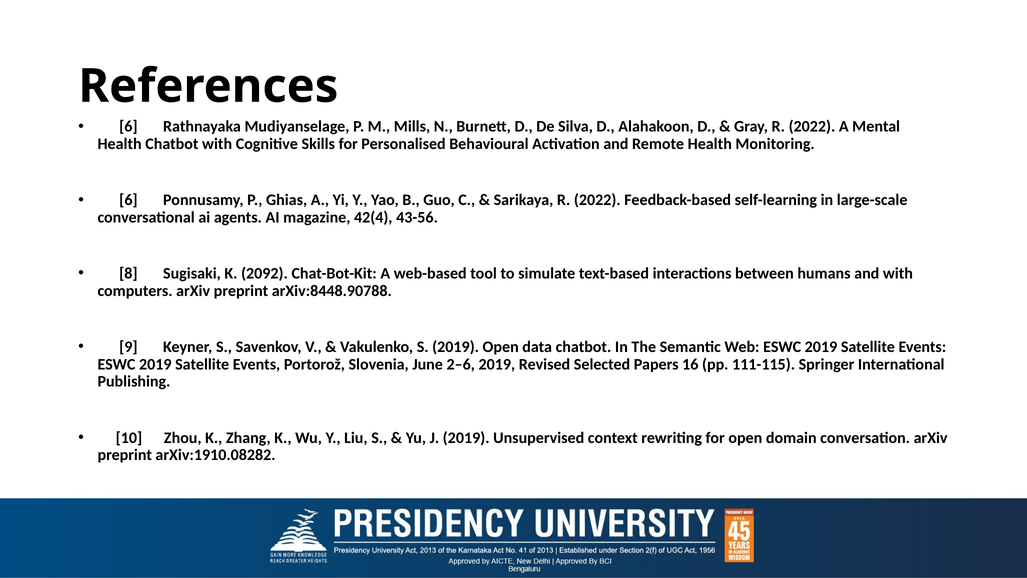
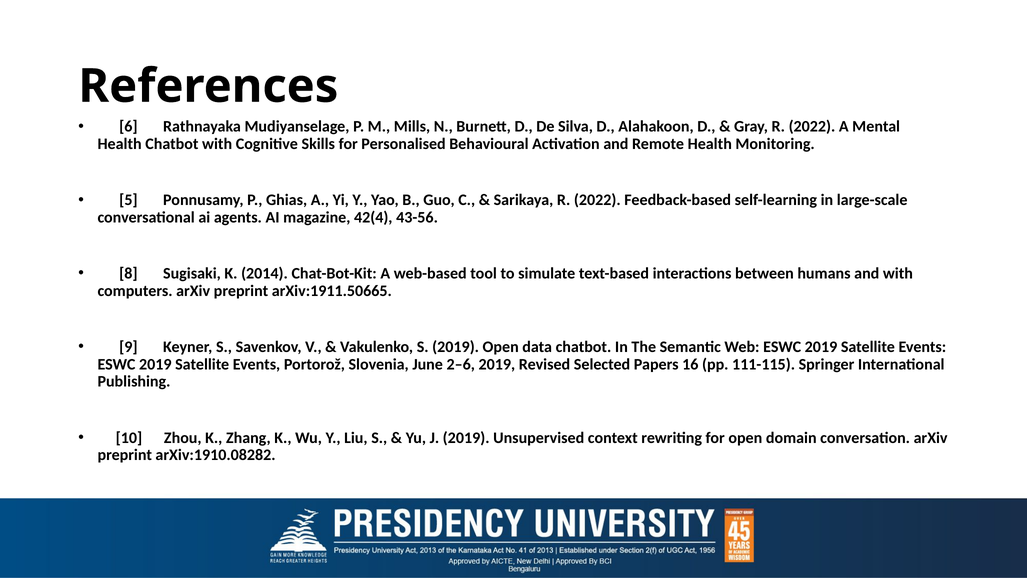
6 at (128, 200): 6 -> 5
2092: 2092 -> 2014
arXiv:8448.90788: arXiv:8448.90788 -> arXiv:1911.50665
